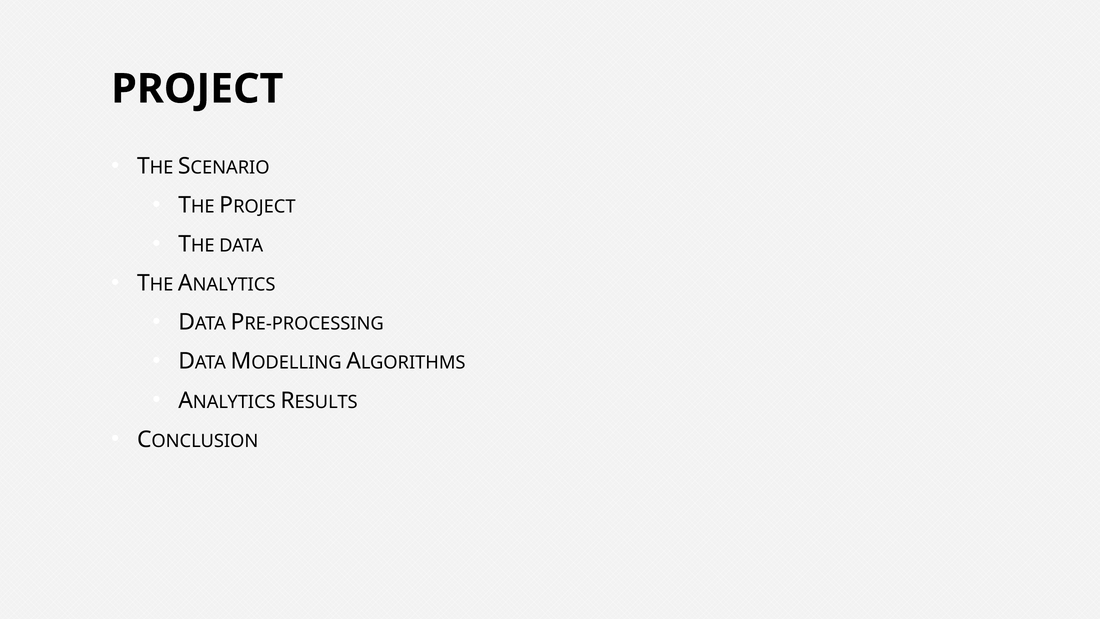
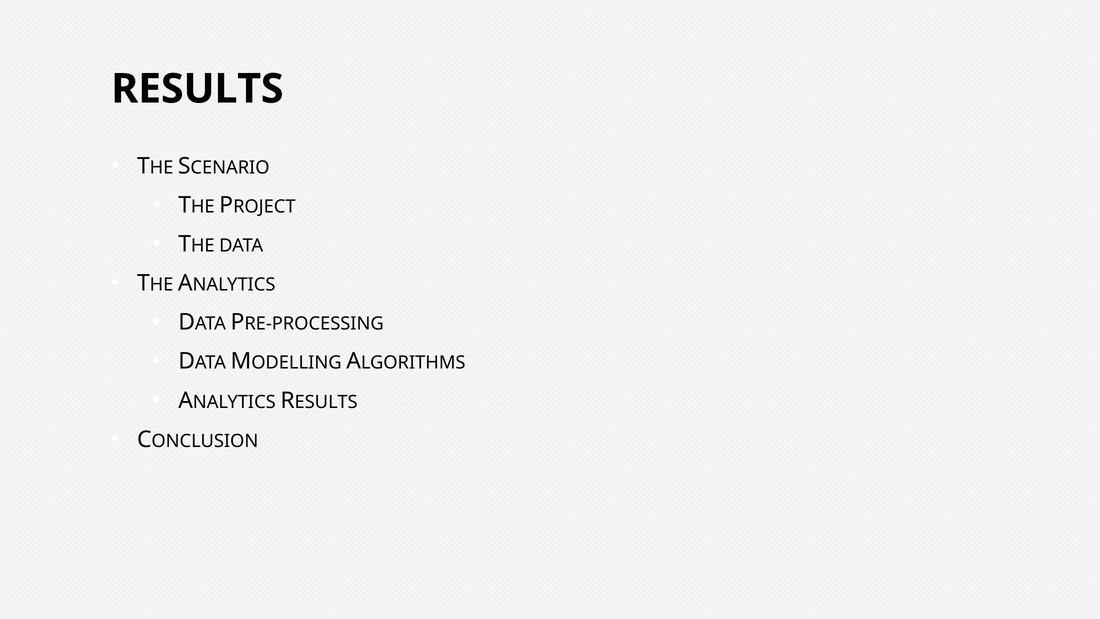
PROJECT: PROJECT -> RESULTS
